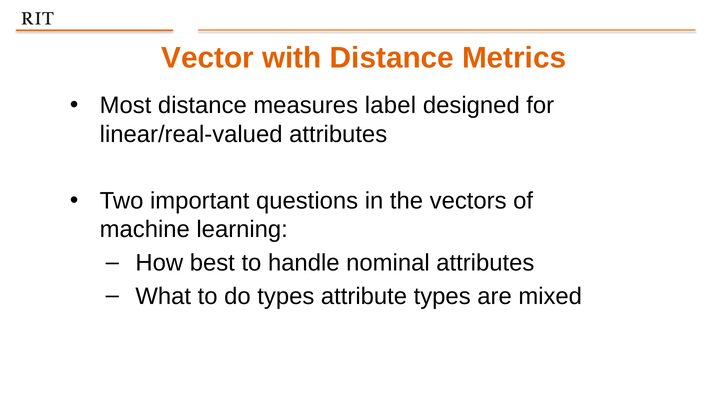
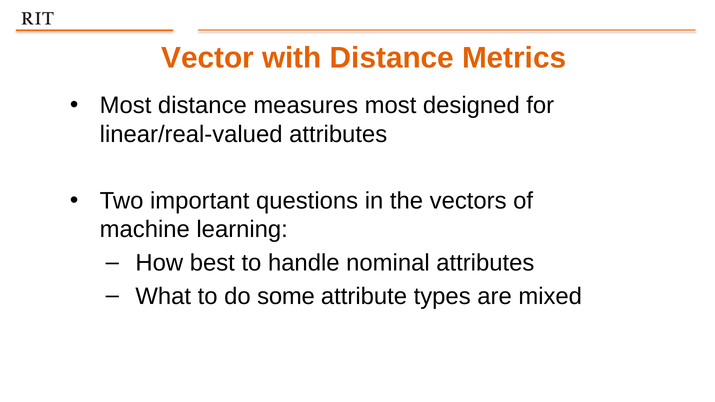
measures label: label -> most
do types: types -> some
